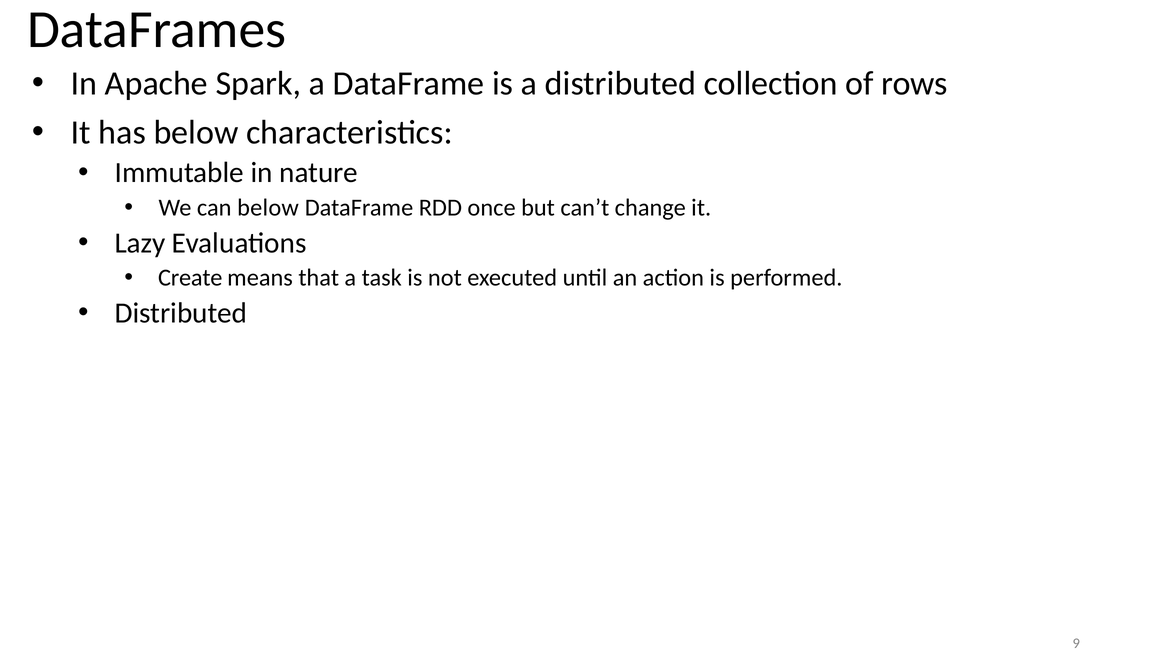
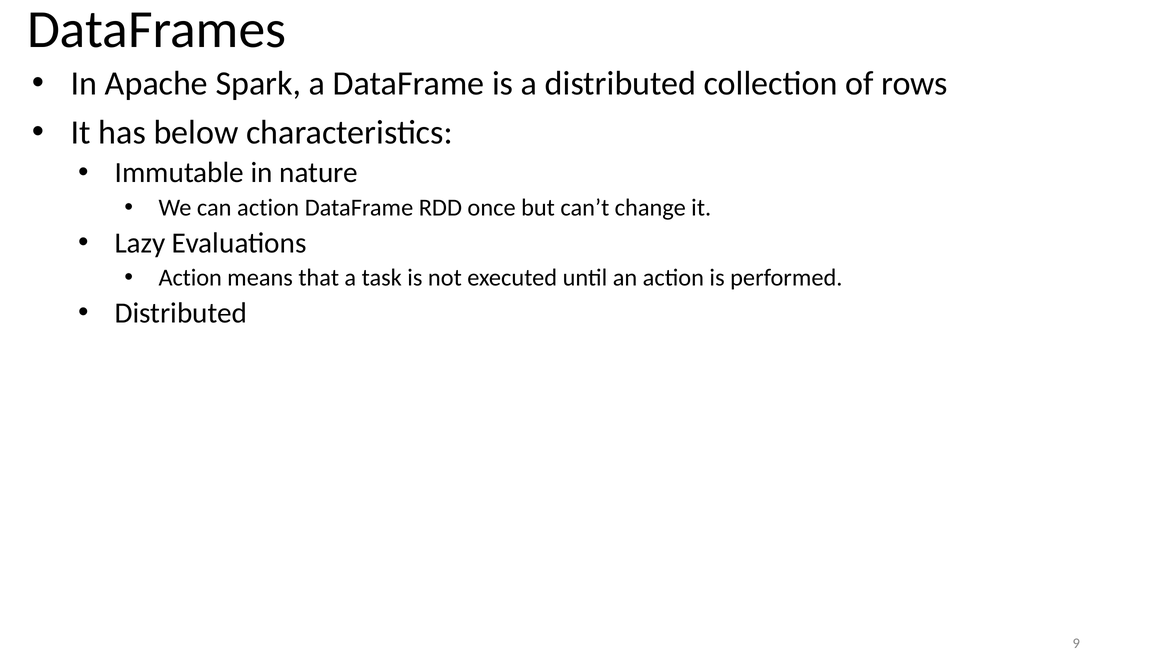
can below: below -> action
Create at (190, 278): Create -> Action
